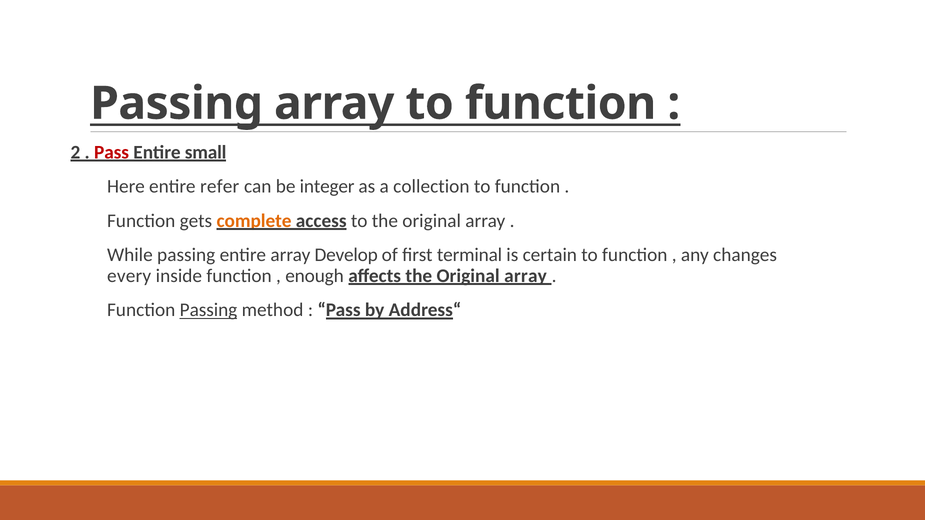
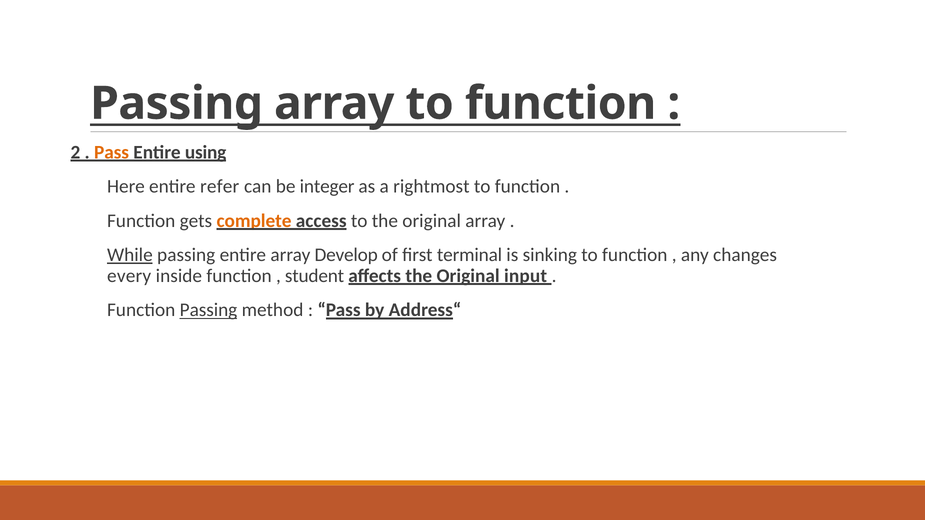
Pass at (112, 152) colour: red -> orange
small: small -> using
collection: collection -> rightmost
While underline: none -> present
certain: certain -> sinking
enough: enough -> student
affects the Original array: array -> input
